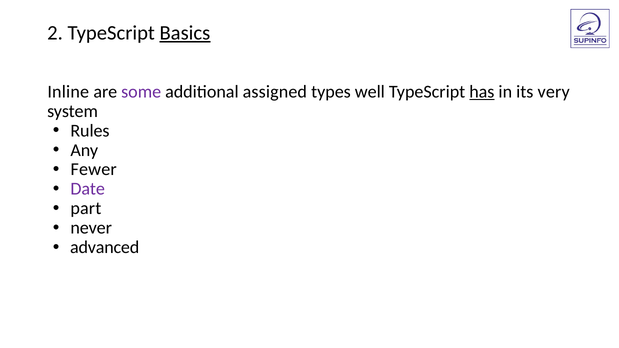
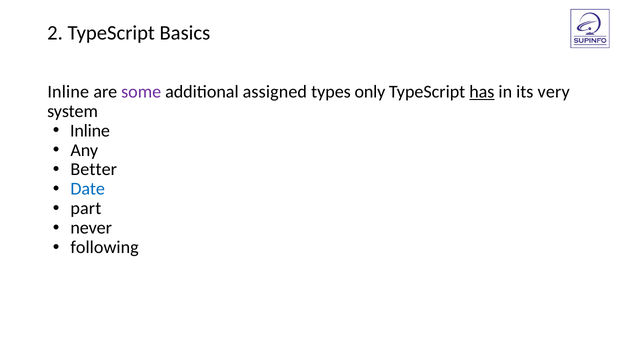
Basics underline: present -> none
well: well -> only
Rules at (90, 131): Rules -> Inline
Fewer: Fewer -> Better
Date colour: purple -> blue
advanced: advanced -> following
